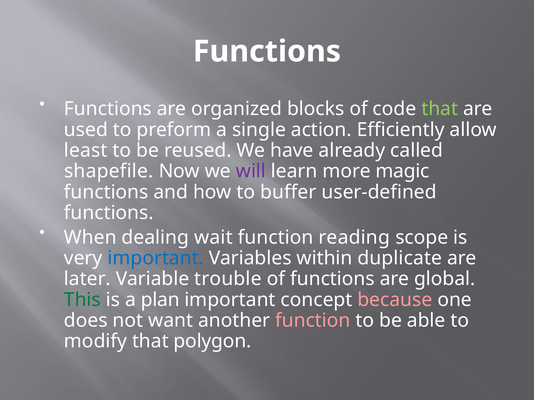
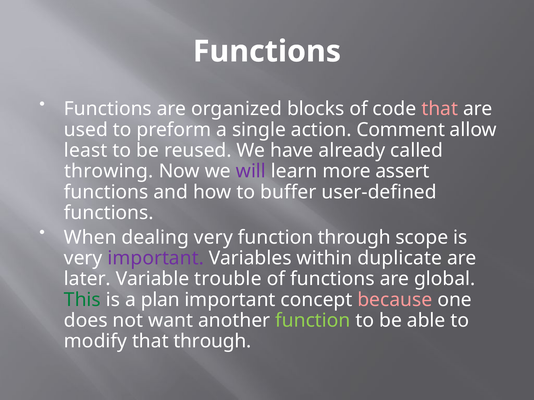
that at (440, 109) colour: light green -> pink
Efficiently: Efficiently -> Comment
shapefile: shapefile -> throwing
magic: magic -> assert
dealing wait: wait -> very
function reading: reading -> through
important at (156, 258) colour: blue -> purple
function at (313, 321) colour: pink -> light green
that polygon: polygon -> through
